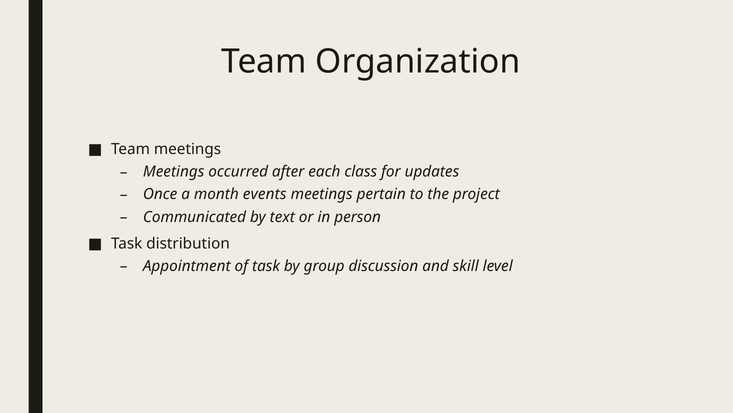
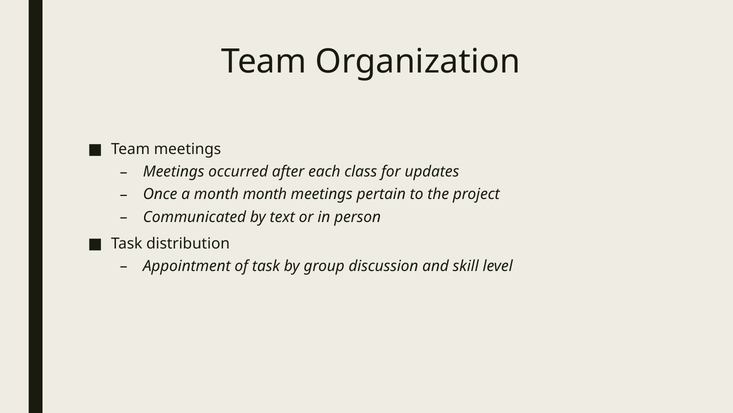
month events: events -> month
